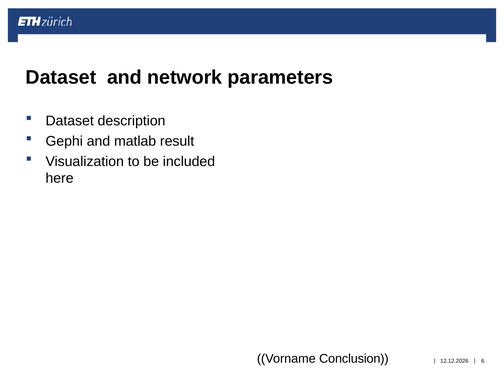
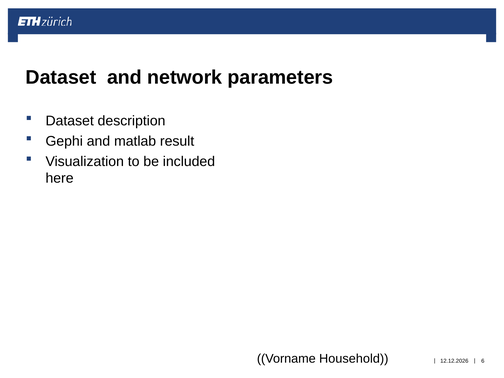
Conclusion: Conclusion -> Household
